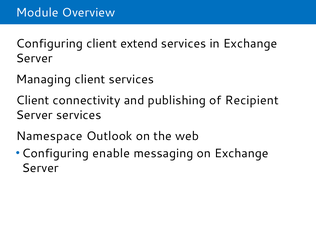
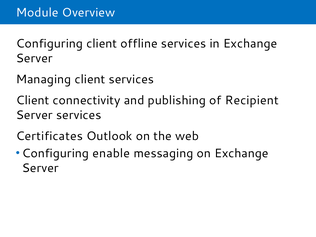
extend: extend -> offline
Namespace: Namespace -> Certificates
